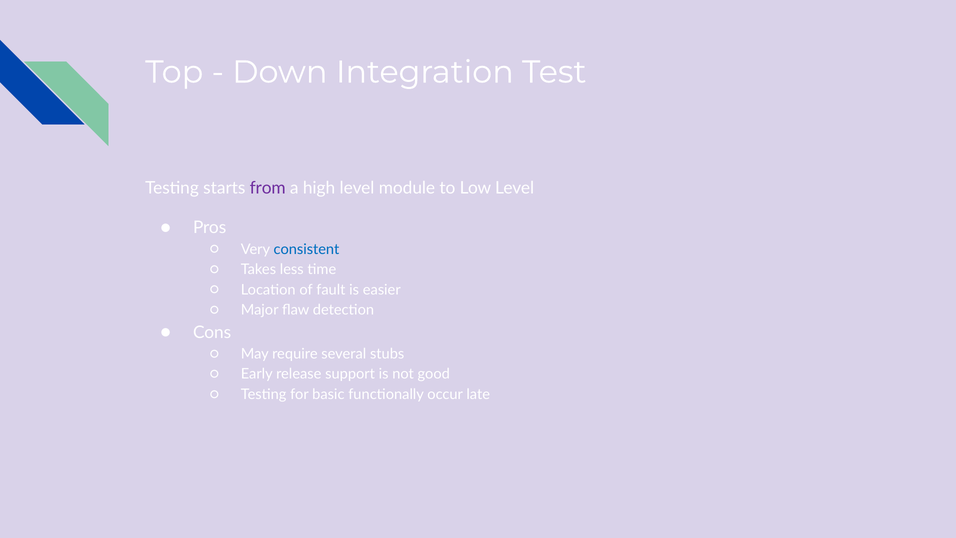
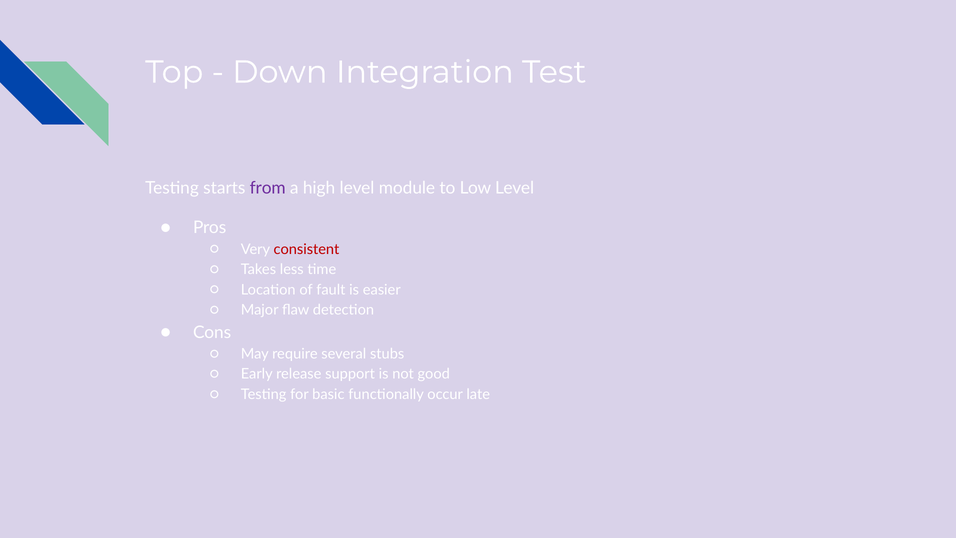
consistent colour: blue -> red
